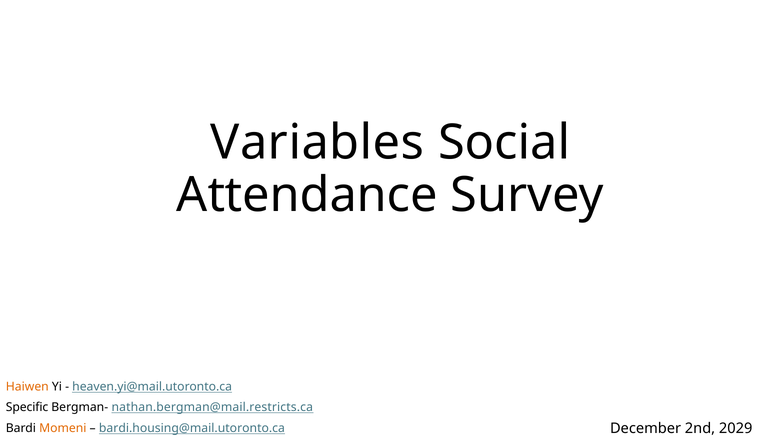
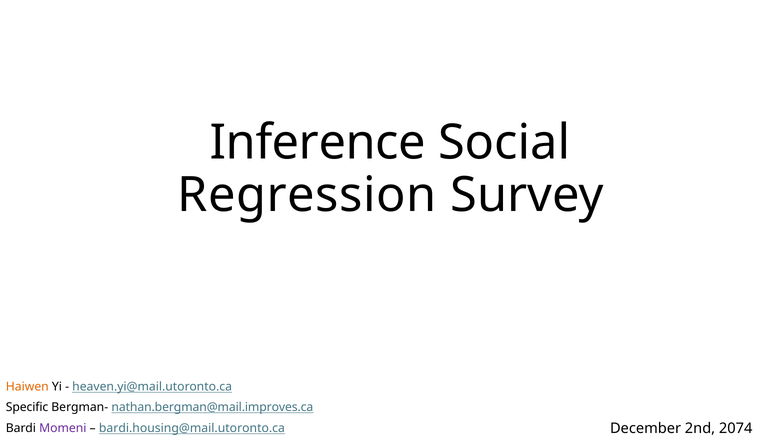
Variables: Variables -> Inference
Attendance: Attendance -> Regression
nathan.bergman@mail.restricts.ca: nathan.bergman@mail.restricts.ca -> nathan.bergman@mail.improves.ca
Momeni colour: orange -> purple
2029: 2029 -> 2074
